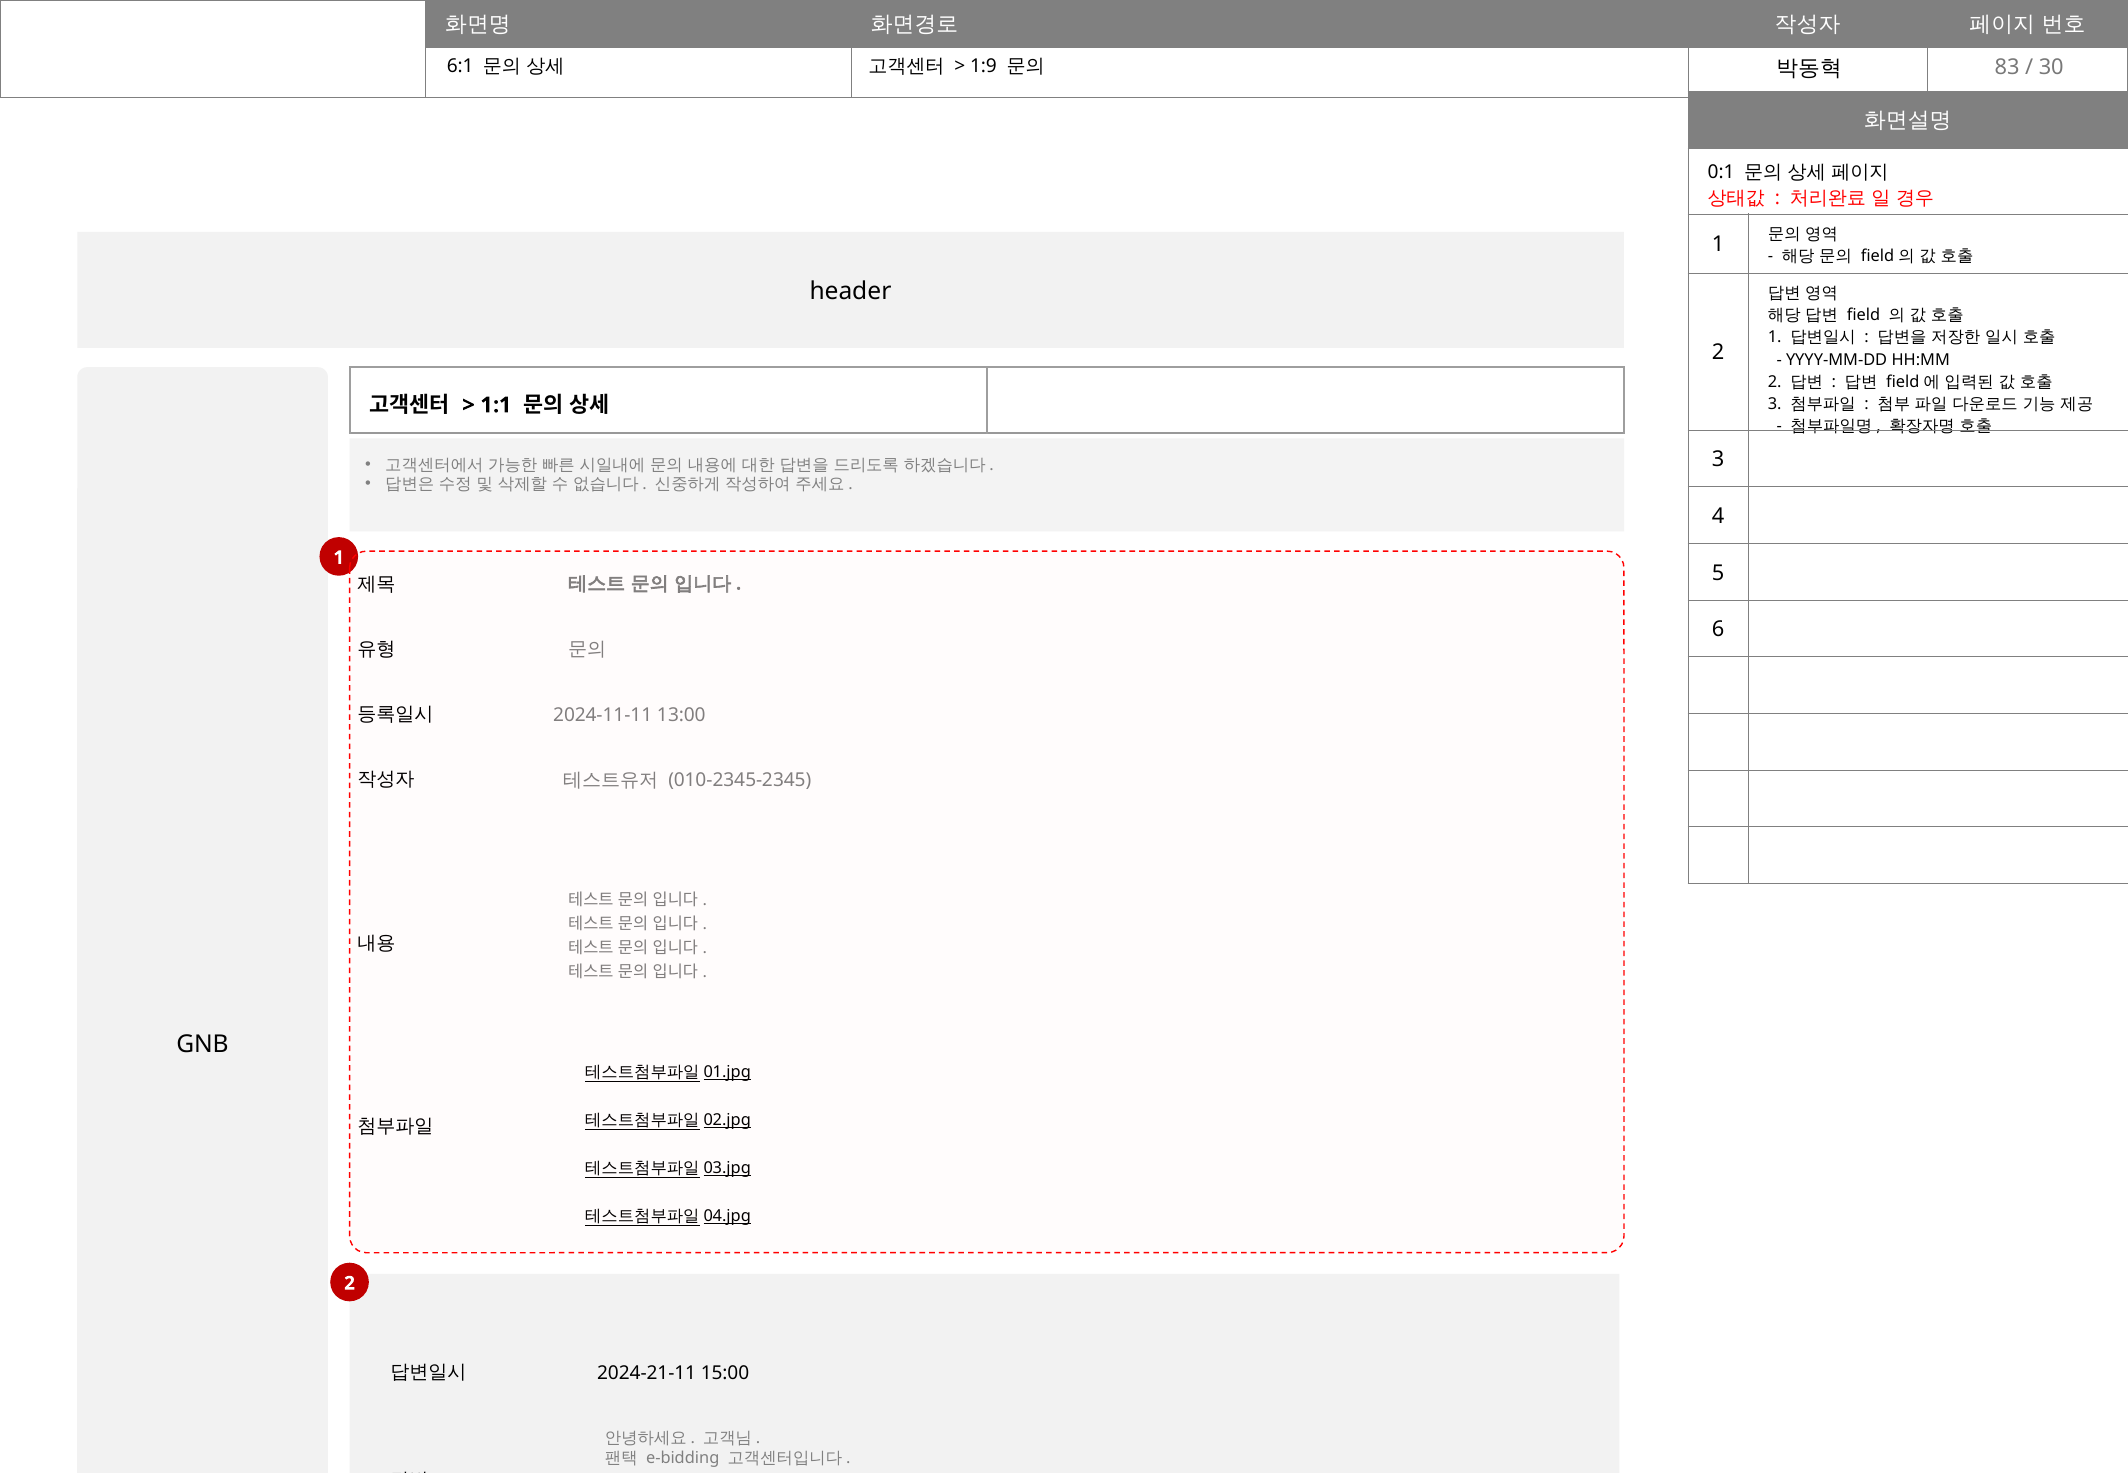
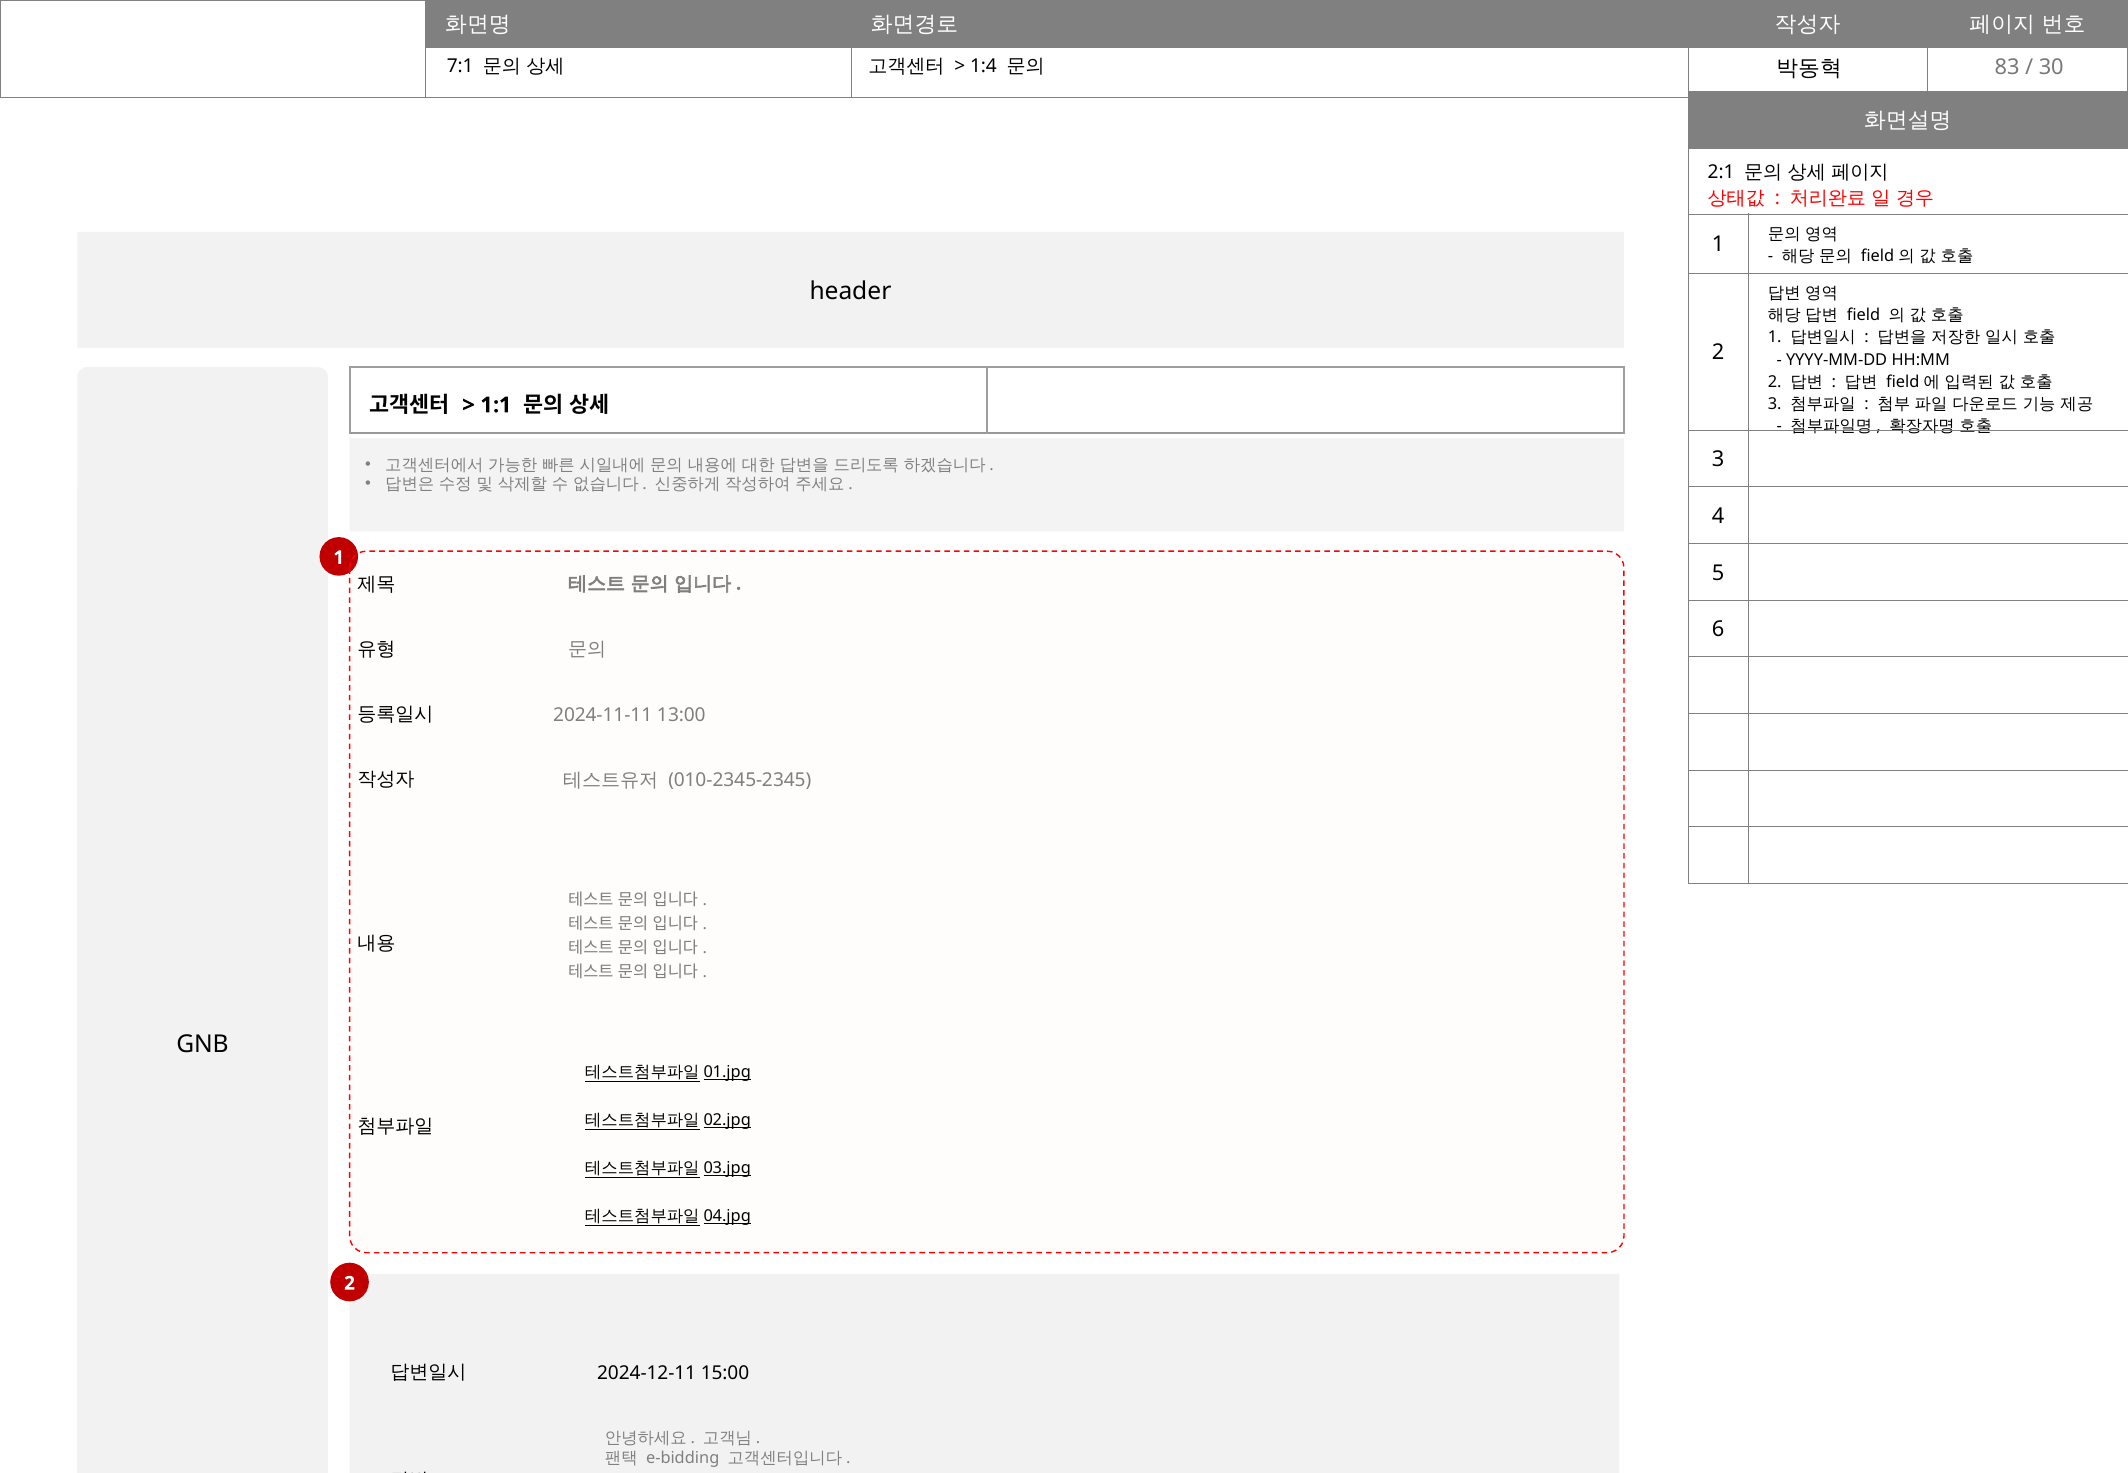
6:1: 6:1 -> 7:1
1:9: 1:9 -> 1:4
0:1: 0:1 -> 2:1
2024-21-11: 2024-21-11 -> 2024-12-11
